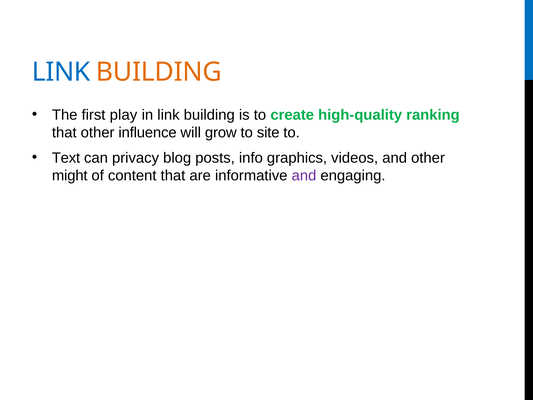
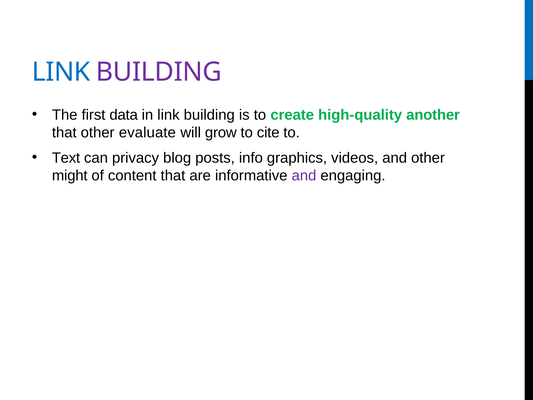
BUILDING at (159, 72) colour: orange -> purple
play: play -> data
ranking: ranking -> another
influence: influence -> evaluate
site: site -> cite
